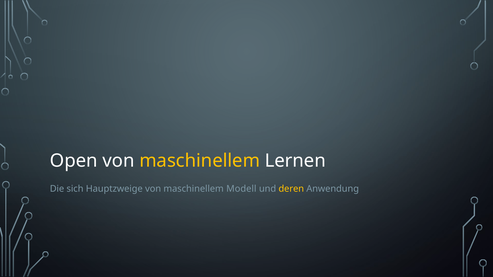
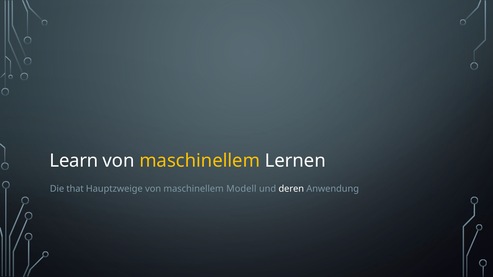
Open: Open -> Learn
sich: sich -> that
deren colour: yellow -> white
